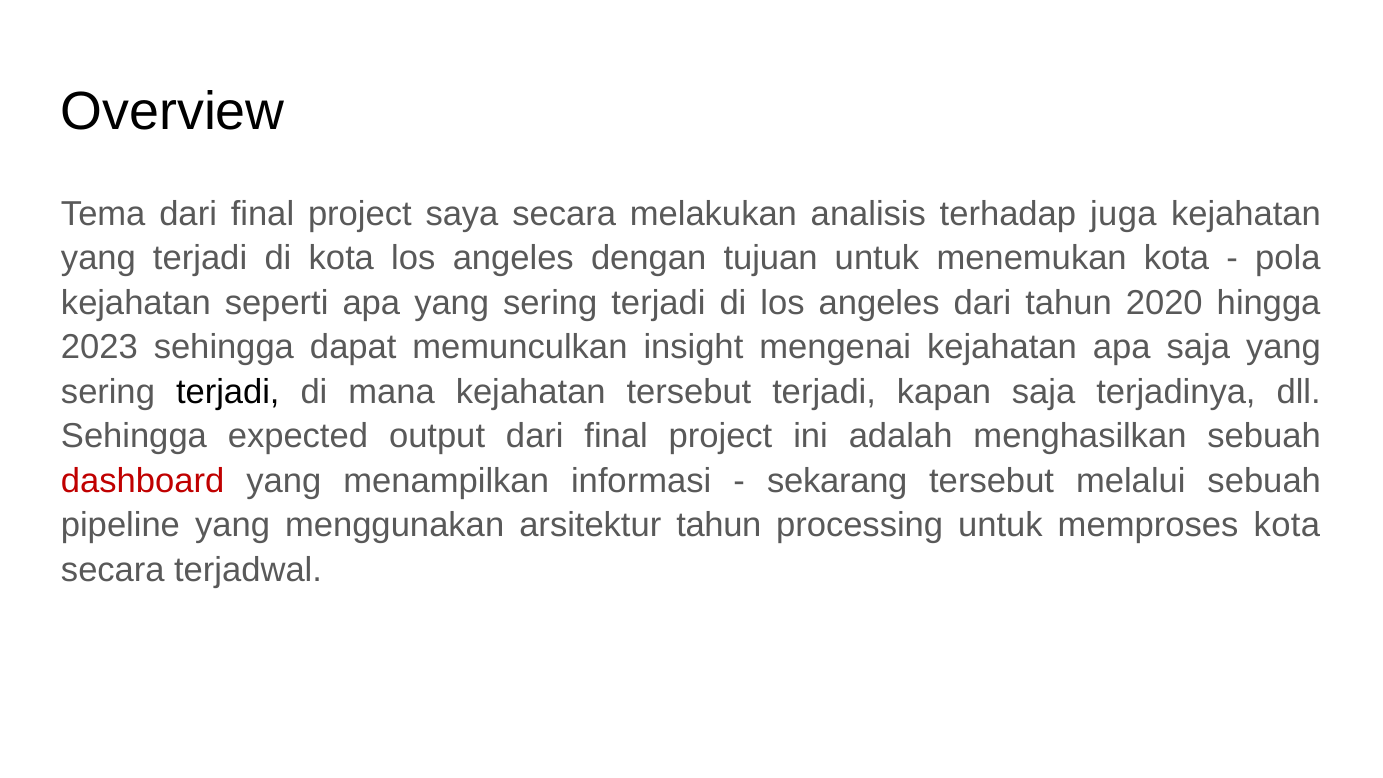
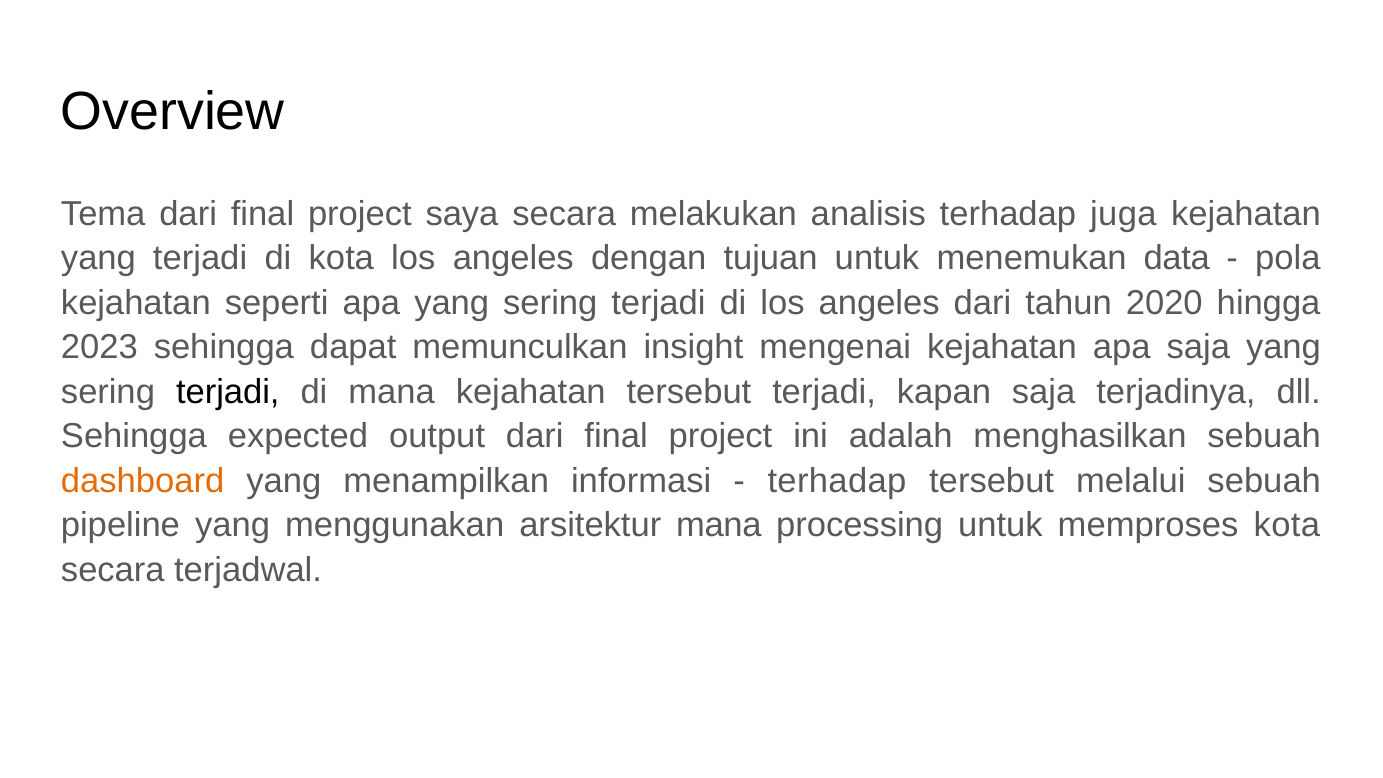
menemukan kota: kota -> data
dashboard colour: red -> orange
sekarang at (837, 481): sekarang -> terhadap
arsitektur tahun: tahun -> mana
